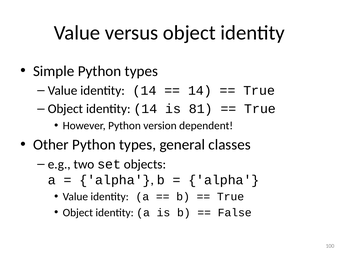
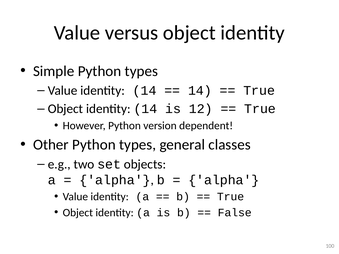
81: 81 -> 12
